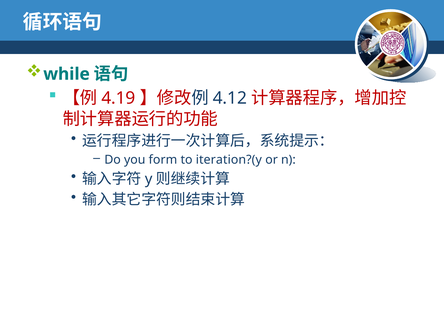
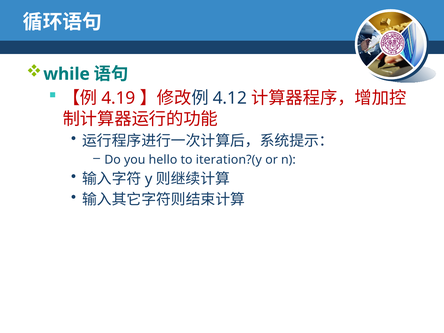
form: form -> hello
